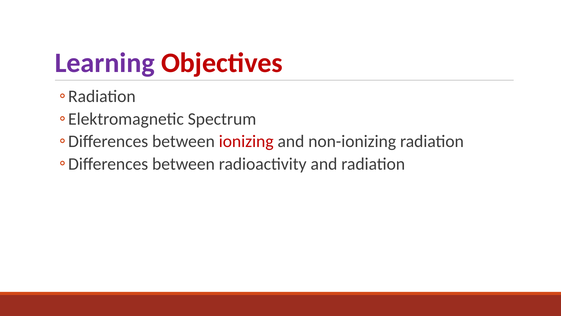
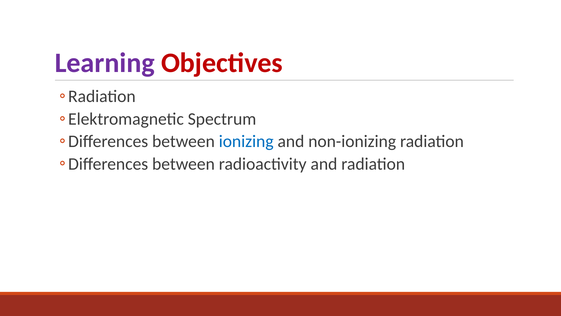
ionizing colour: red -> blue
